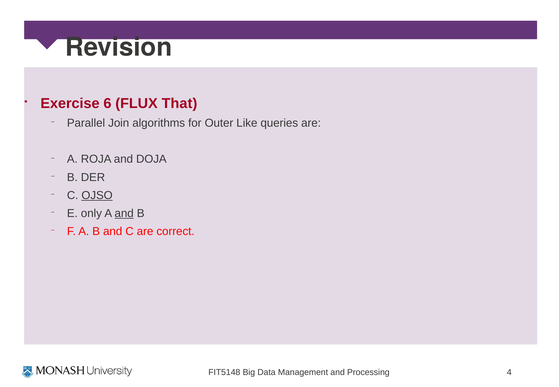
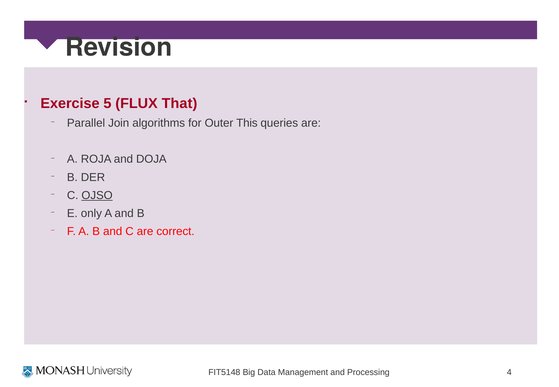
6: 6 -> 5
Like: Like -> This
and at (124, 213) underline: present -> none
